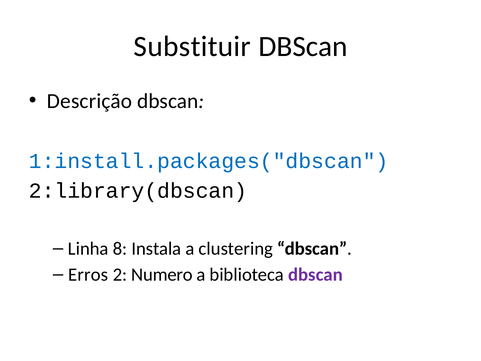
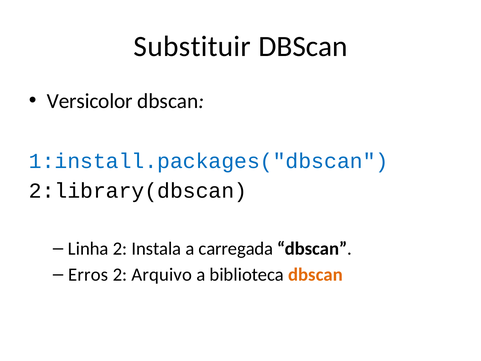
Descrição: Descrição -> Versicolor
Linha 8: 8 -> 2
clustering: clustering -> carregada
Numero: Numero -> Arquivo
dbscan at (316, 274) colour: purple -> orange
